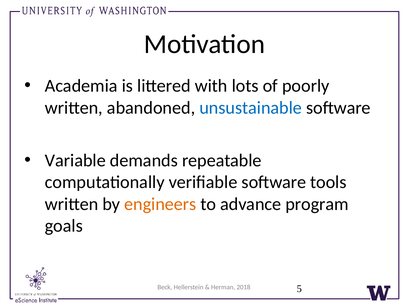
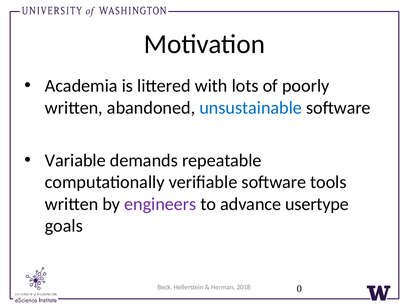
engineers colour: orange -> purple
program: program -> usertype
5: 5 -> 0
